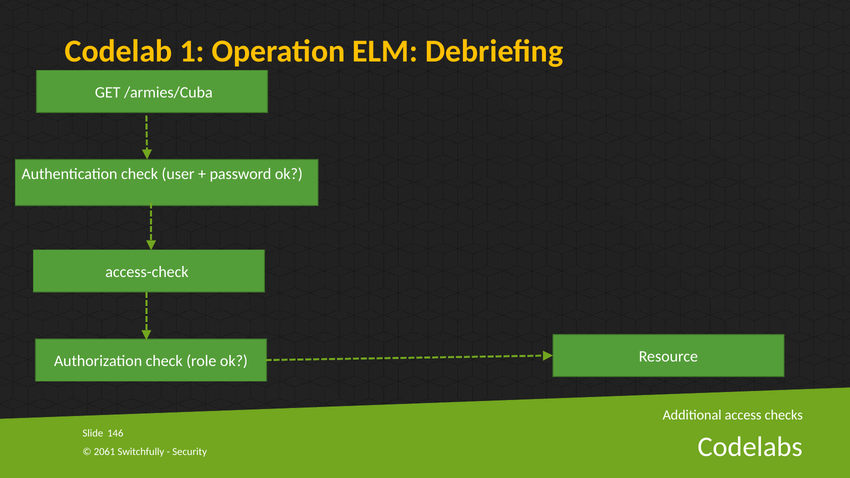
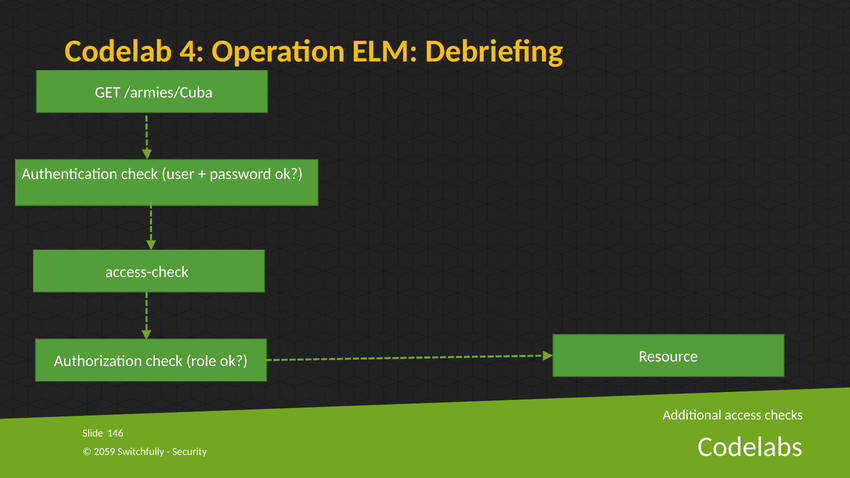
1: 1 -> 4
2061: 2061 -> 2059
